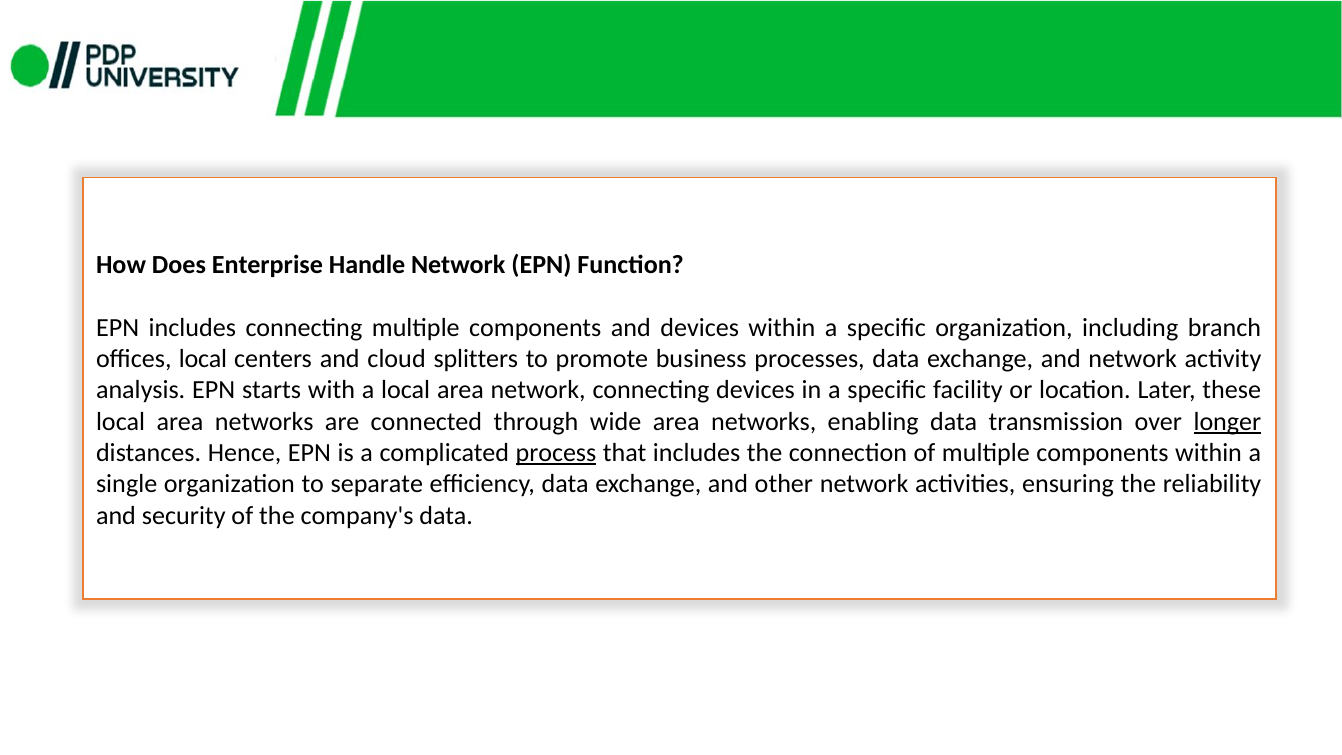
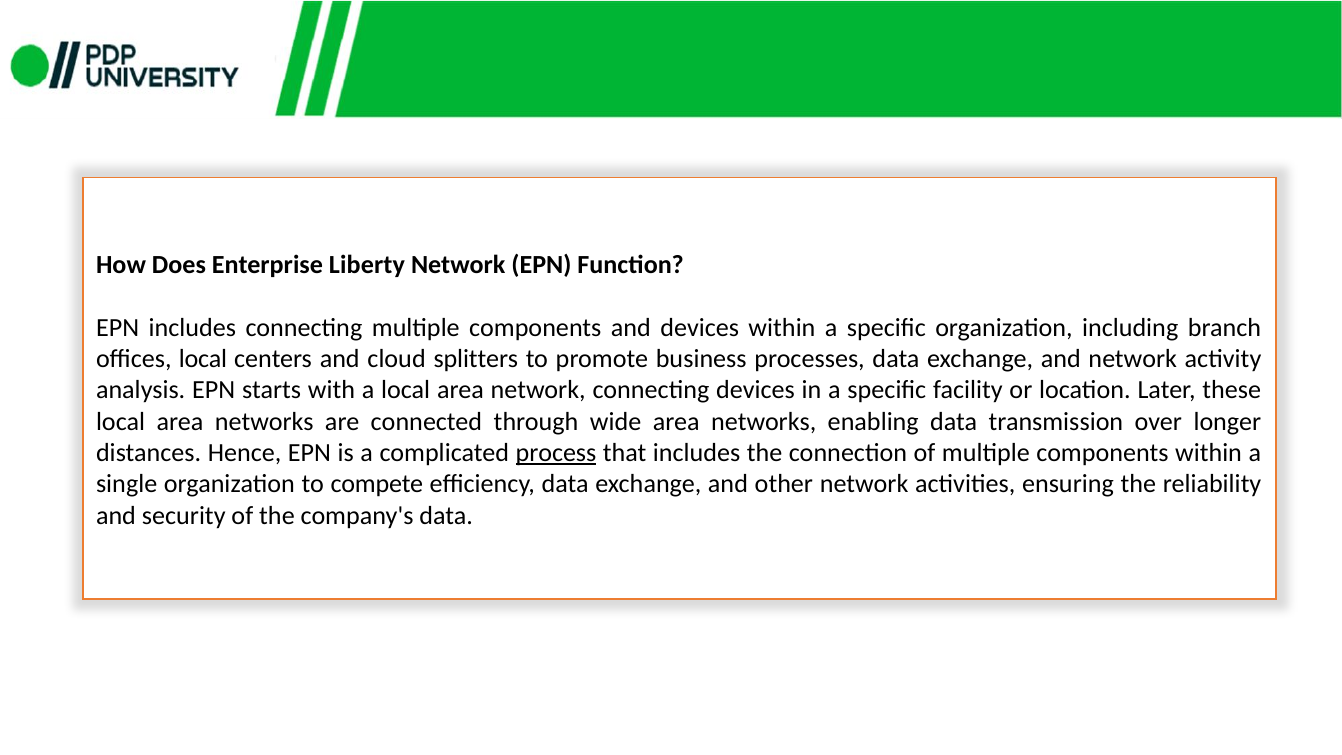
Handle: Handle -> Liberty
longer underline: present -> none
separate: separate -> compete
